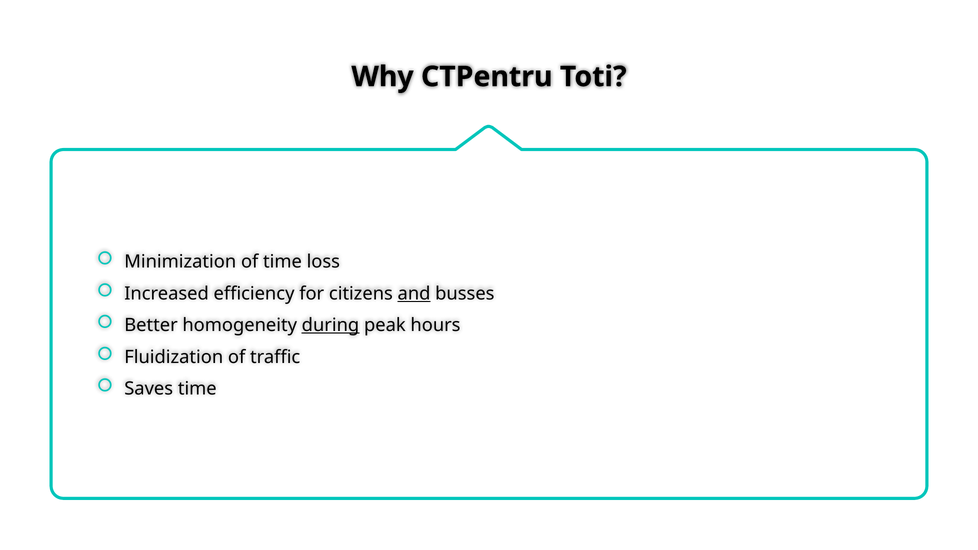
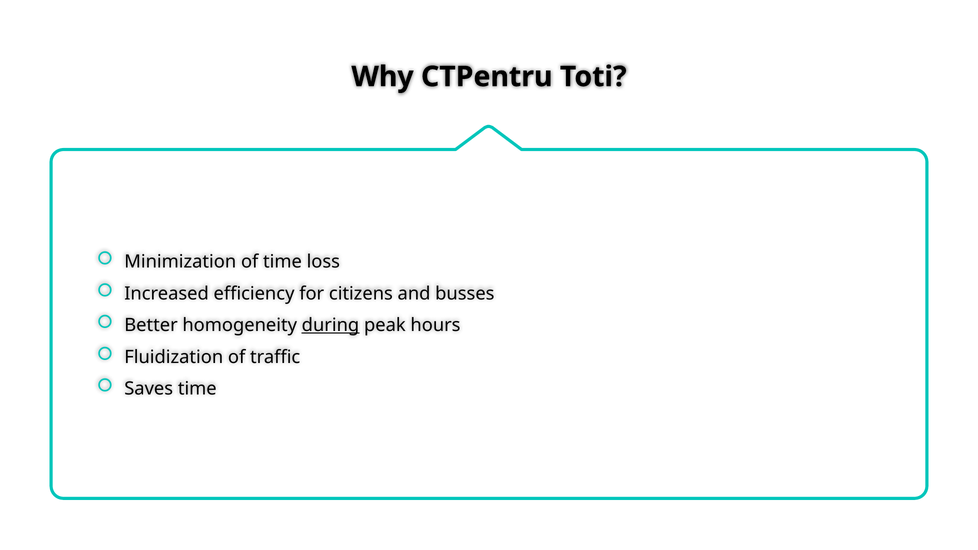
and underline: present -> none
